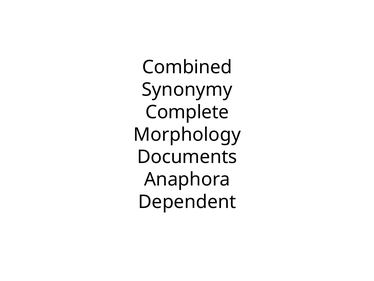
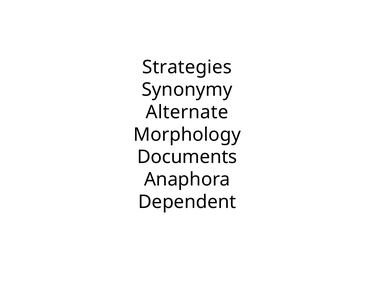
Combined: Combined -> Strategies
Complete: Complete -> Alternate
